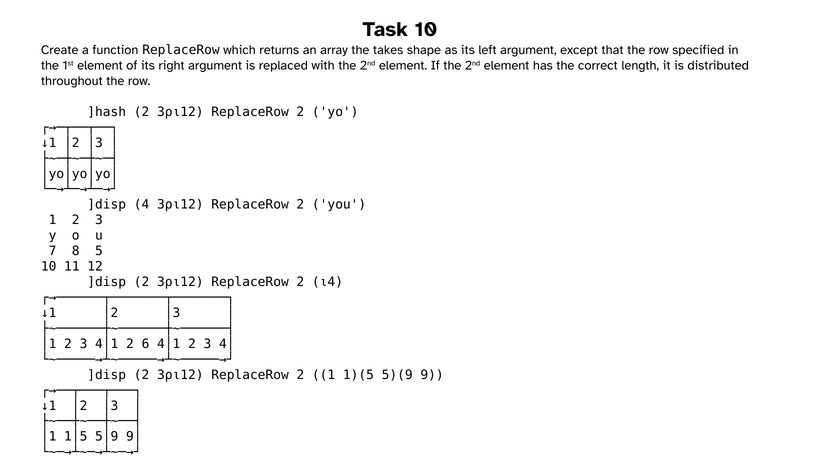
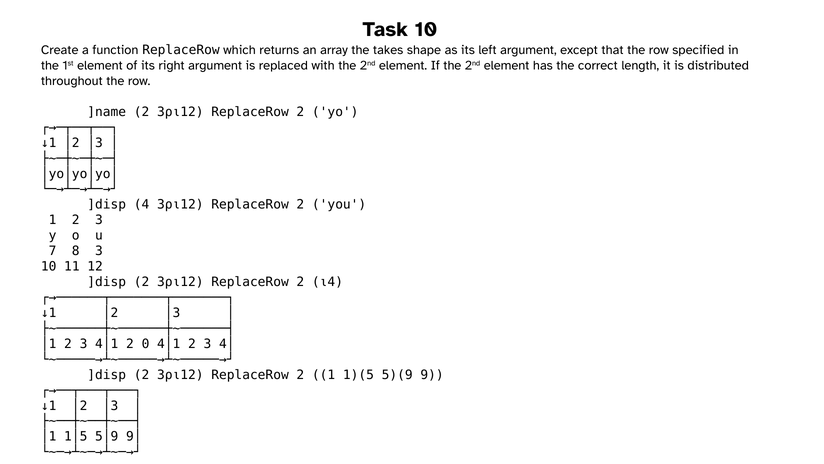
]hash: ]hash -> ]name
8 5: 5 -> 3
6: 6 -> 0
